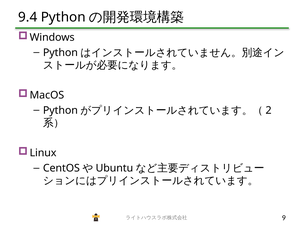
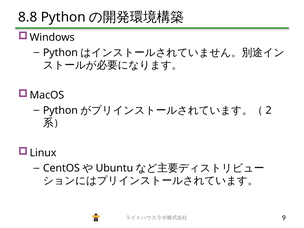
9.4: 9.4 -> 8.8
